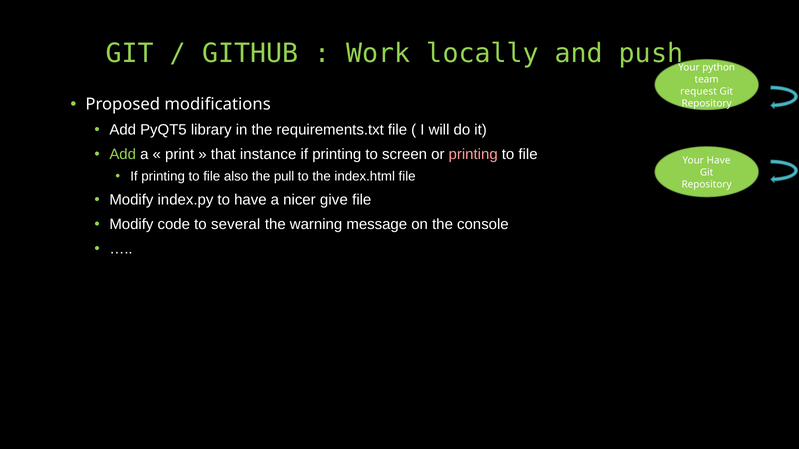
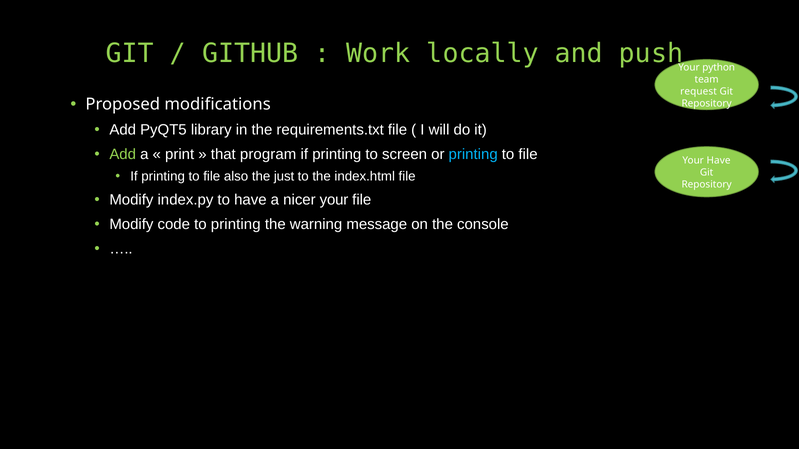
instance: instance -> program
printing at (473, 154) colour: pink -> light blue
pull: pull -> just
nicer give: give -> your
to several: several -> printing
